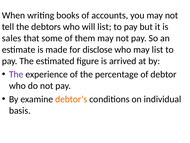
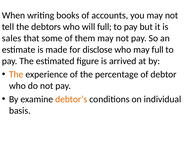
will list: list -> full
may list: list -> full
The at (16, 74) colour: purple -> orange
